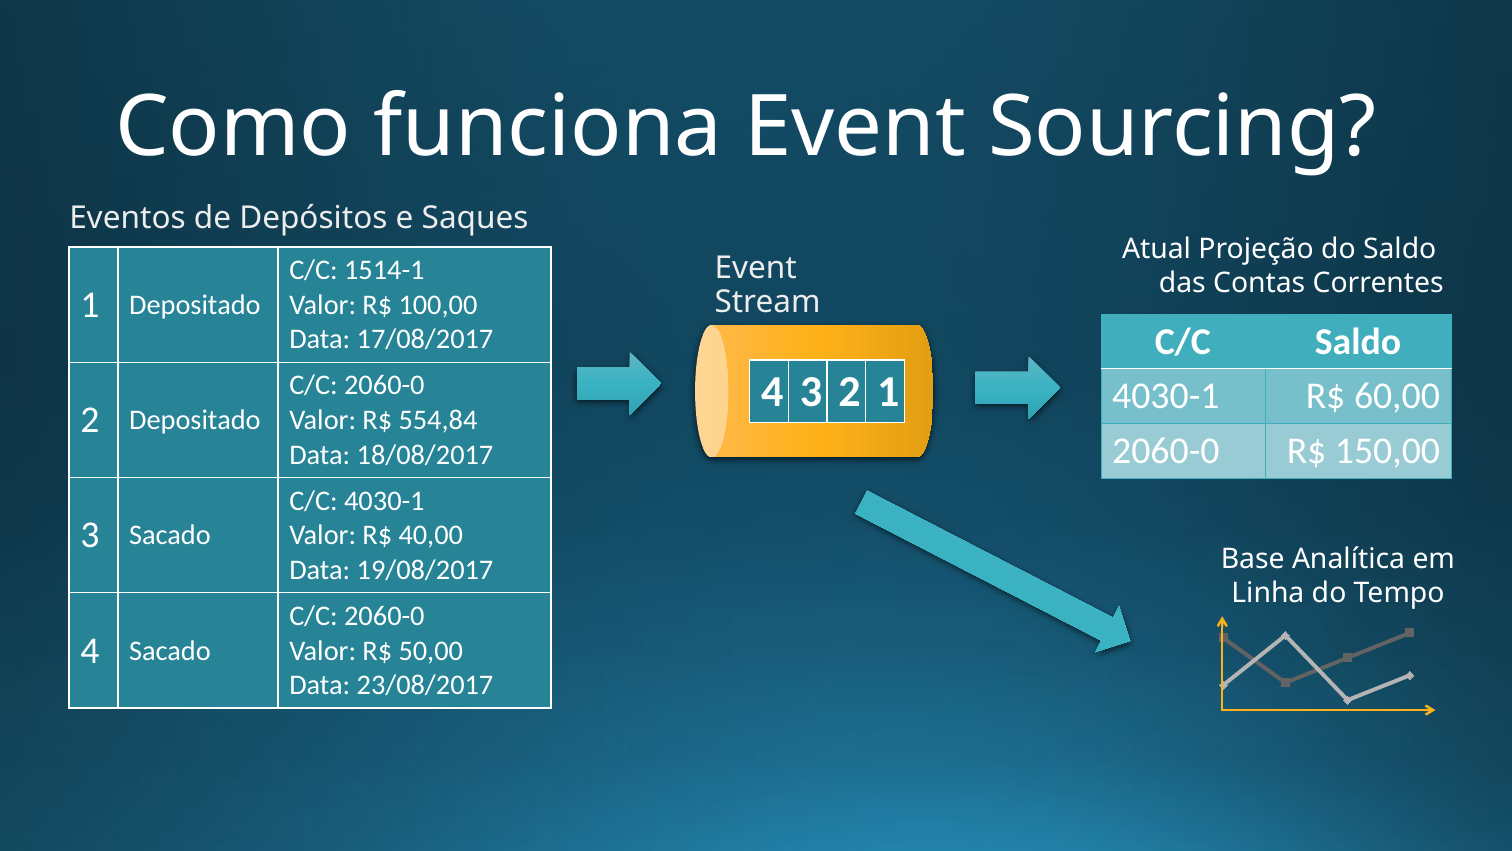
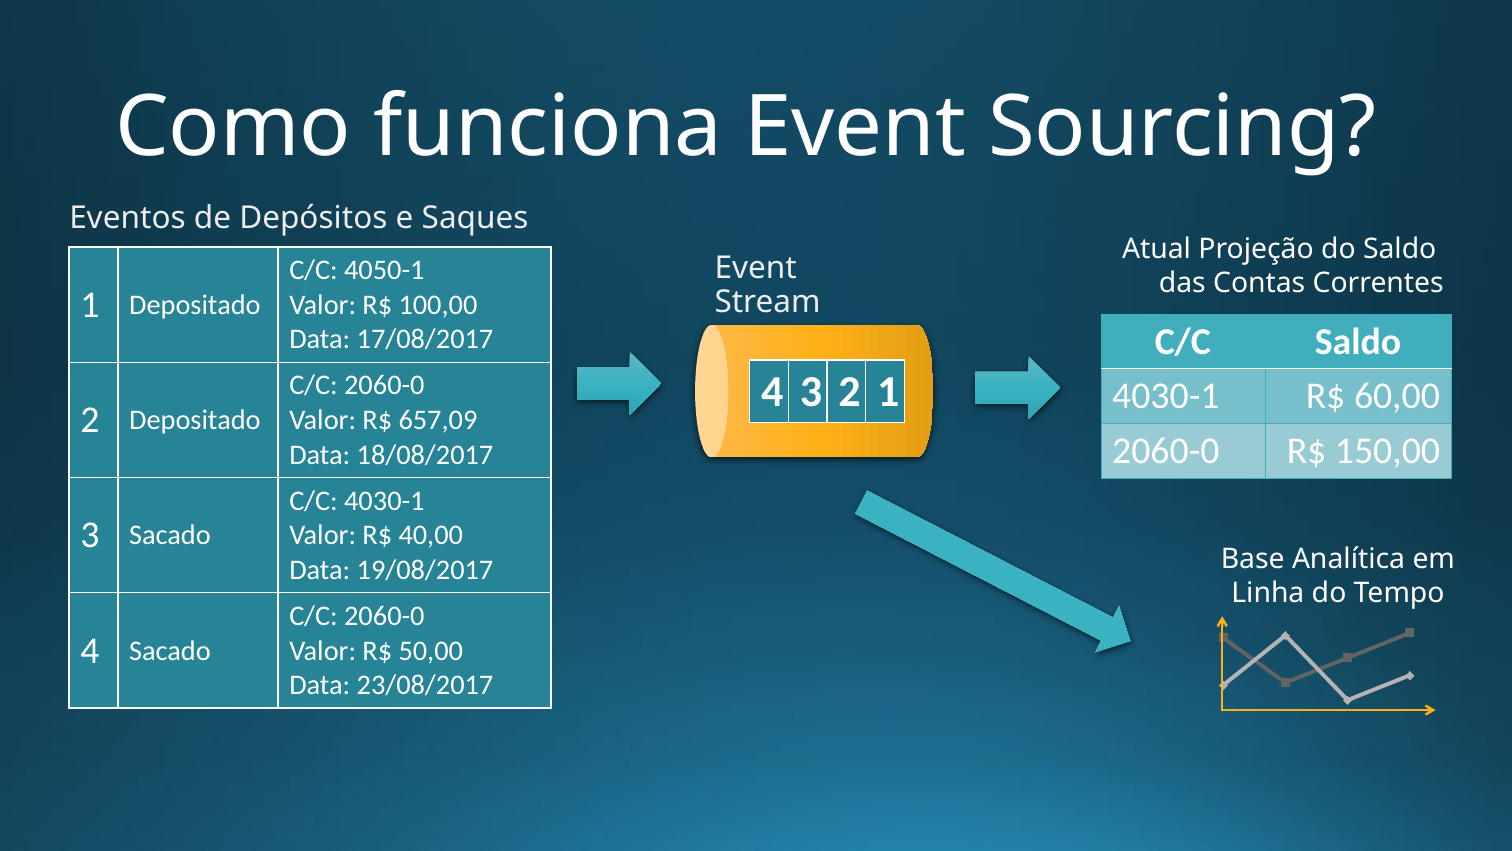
1514-1: 1514-1 -> 4050-1
554,84: 554,84 -> 657,09
